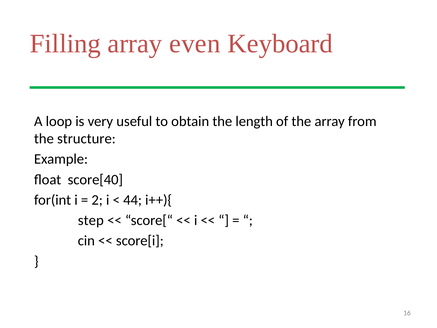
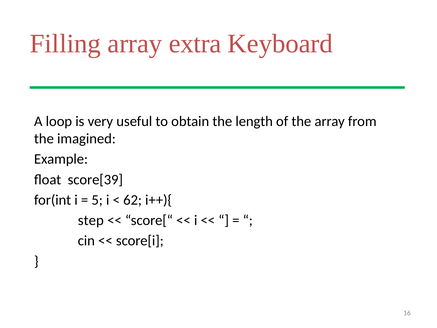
even: even -> extra
structure: structure -> imagined
score[40: score[40 -> score[39
2: 2 -> 5
44: 44 -> 62
